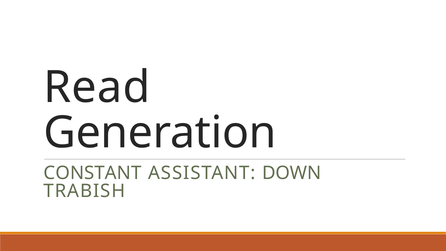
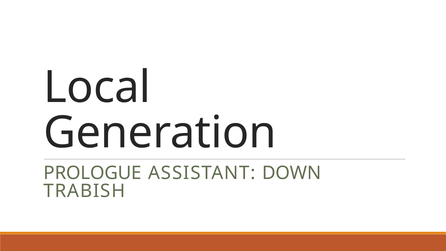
Read: Read -> Local
CONSTANT: CONSTANT -> PROLOGUE
